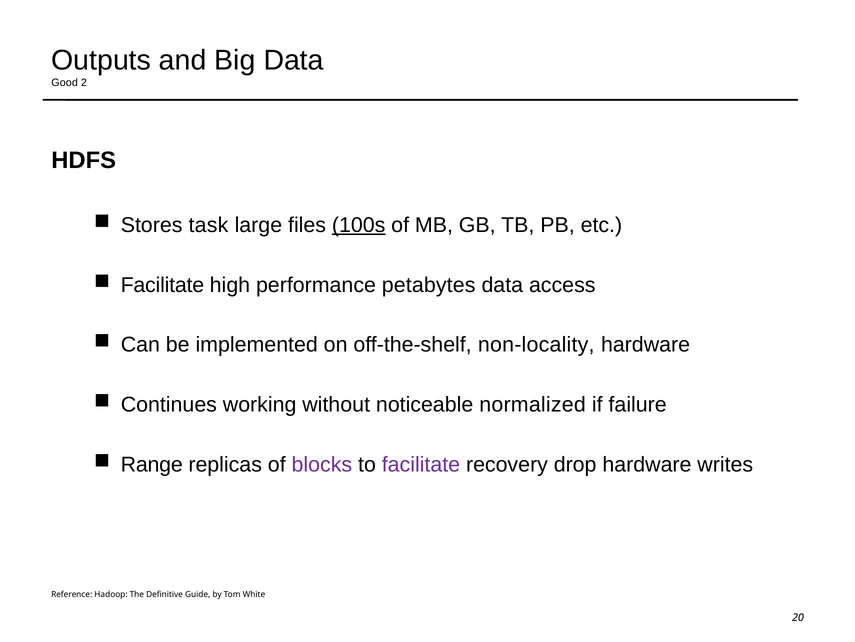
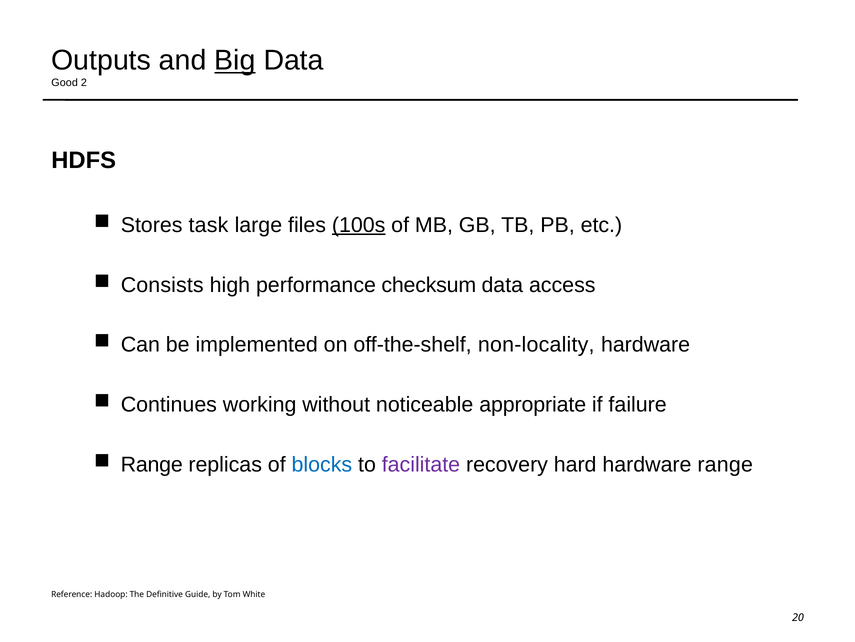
Big underline: none -> present
Facilitate at (162, 285): Facilitate -> Consists
petabytes: petabytes -> checksum
normalized: normalized -> appropriate
blocks colour: purple -> blue
drop: drop -> hard
hardware writes: writes -> range
